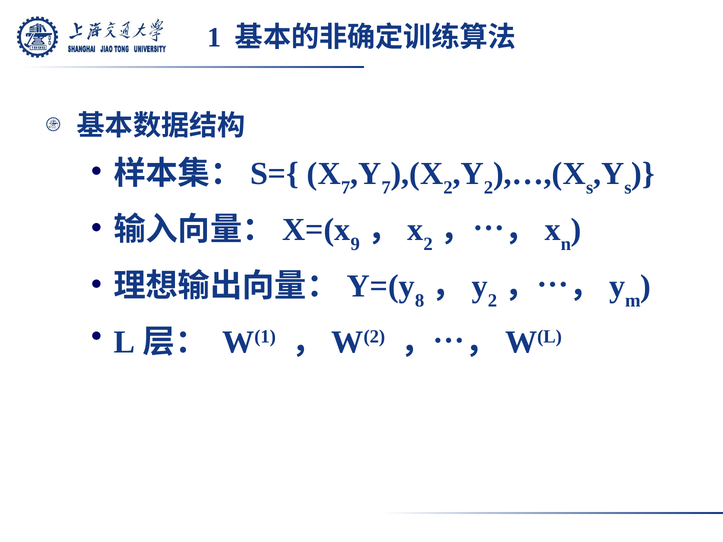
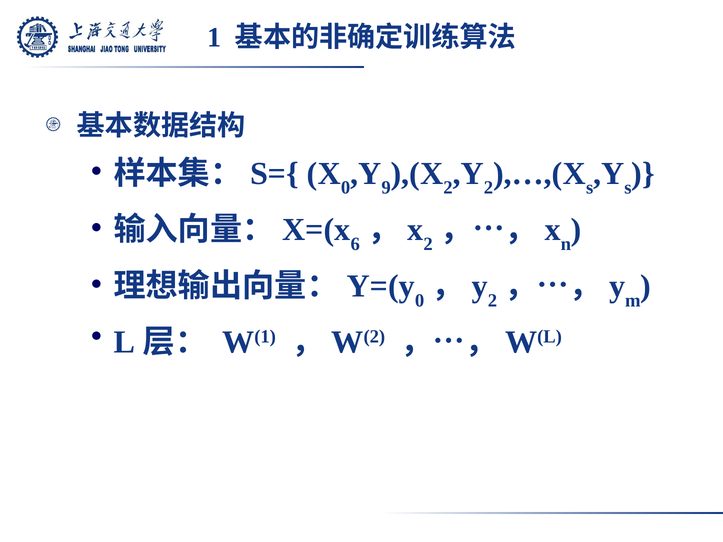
7 at (346, 188): 7 -> 0
7 at (386, 188): 7 -> 9
9: 9 -> 6
8 at (420, 300): 8 -> 0
